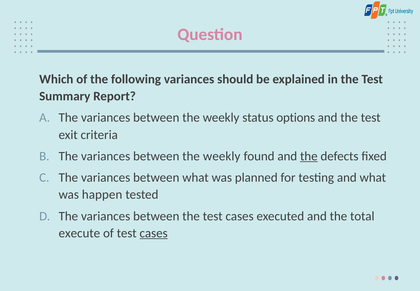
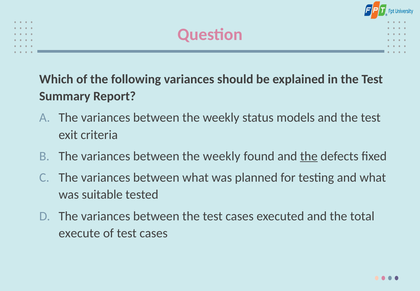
options: options -> models
happen: happen -> suitable
cases at (154, 233) underline: present -> none
